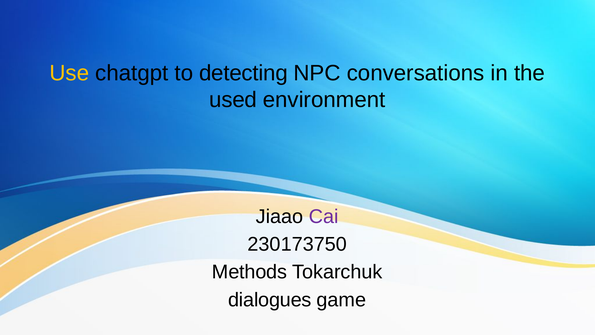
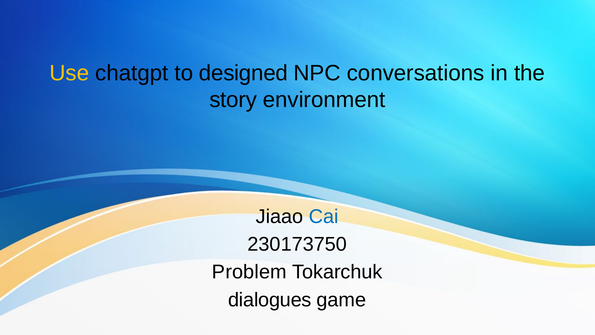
detecting: detecting -> designed
used: used -> story
Cai colour: purple -> blue
Methods: Methods -> Problem
